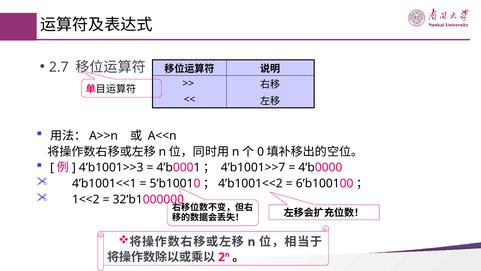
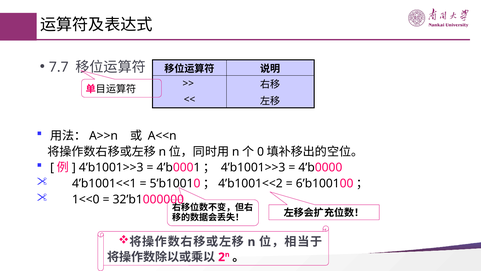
2.7: 2.7 -> 7.7
4’b1001>>7 at (253, 167): 4’b1001>>7 -> 4’b1001>>3
1<<2: 1<<2 -> 1<<0
